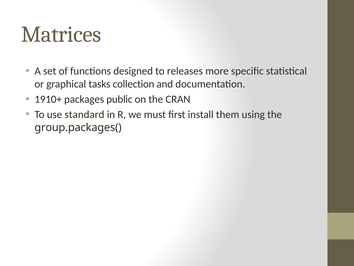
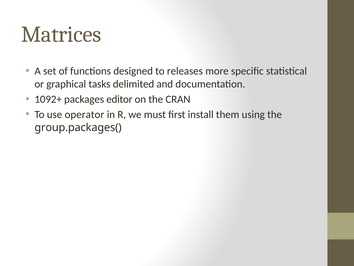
collection: collection -> delimited
1910+: 1910+ -> 1092+
public: public -> editor
standard: standard -> operator
